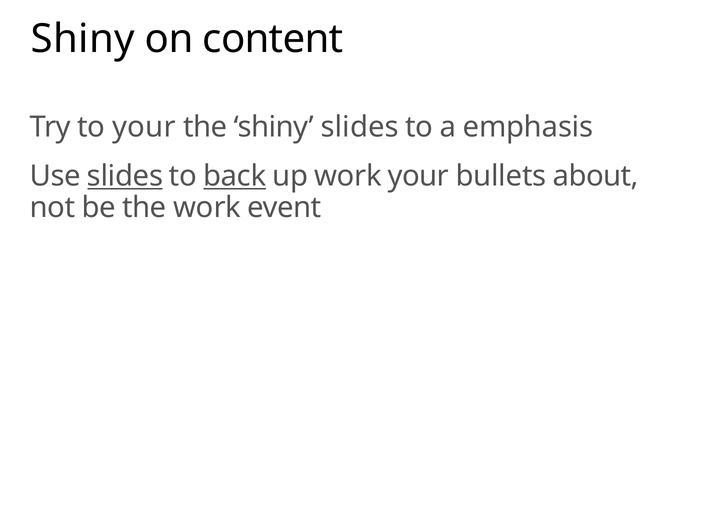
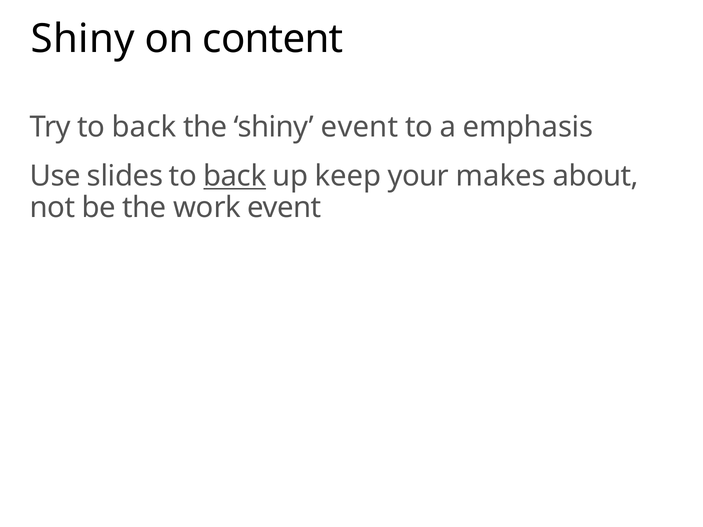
Try to your: your -> back
shiny slides: slides -> event
slides at (125, 176) underline: present -> none
up work: work -> keep
bullets: bullets -> makes
